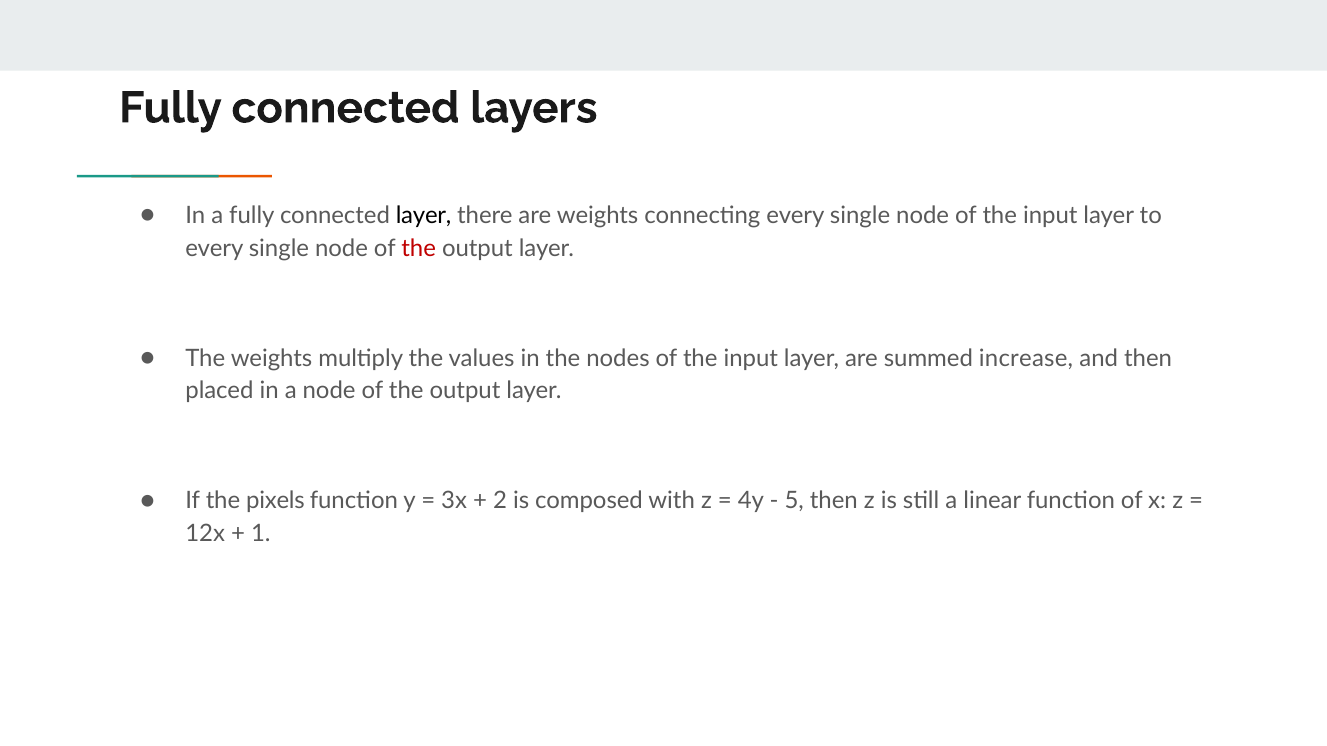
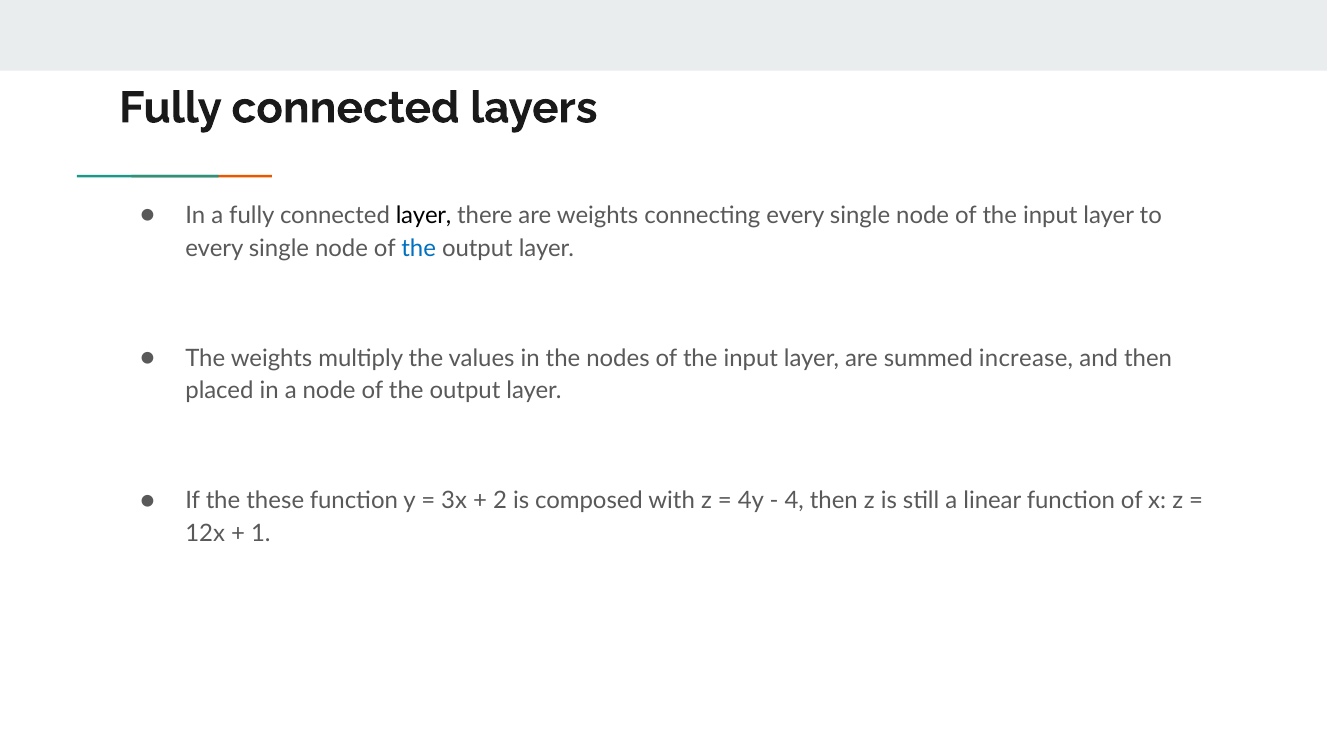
the at (419, 248) colour: red -> blue
pixels: pixels -> these
5: 5 -> 4
